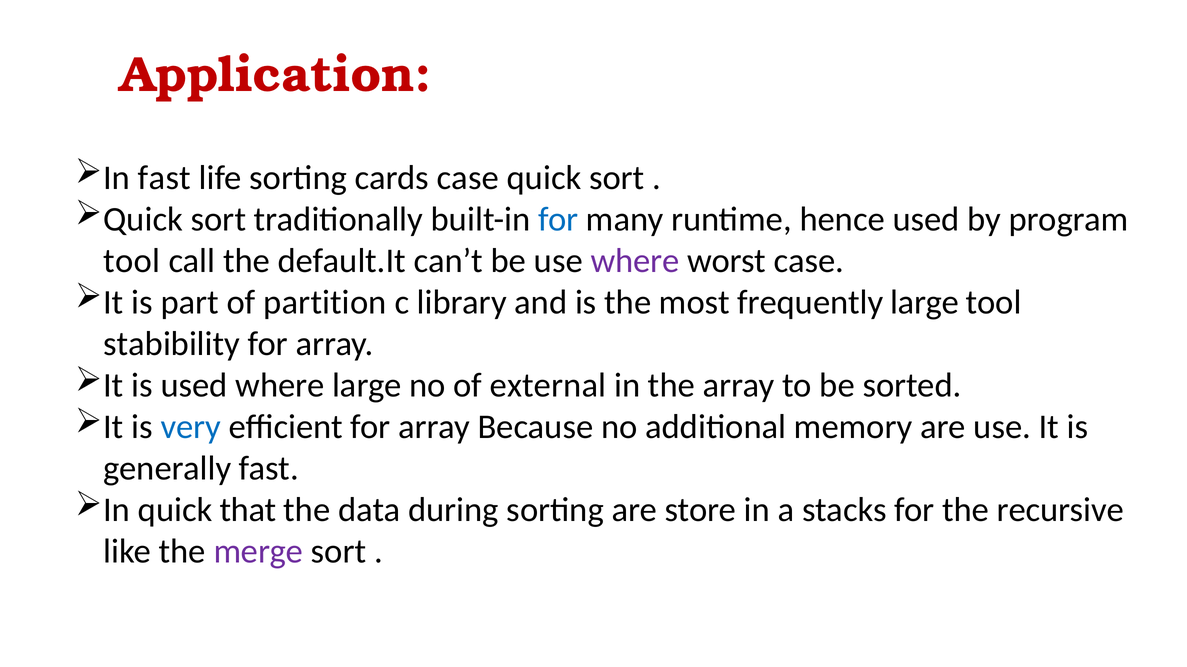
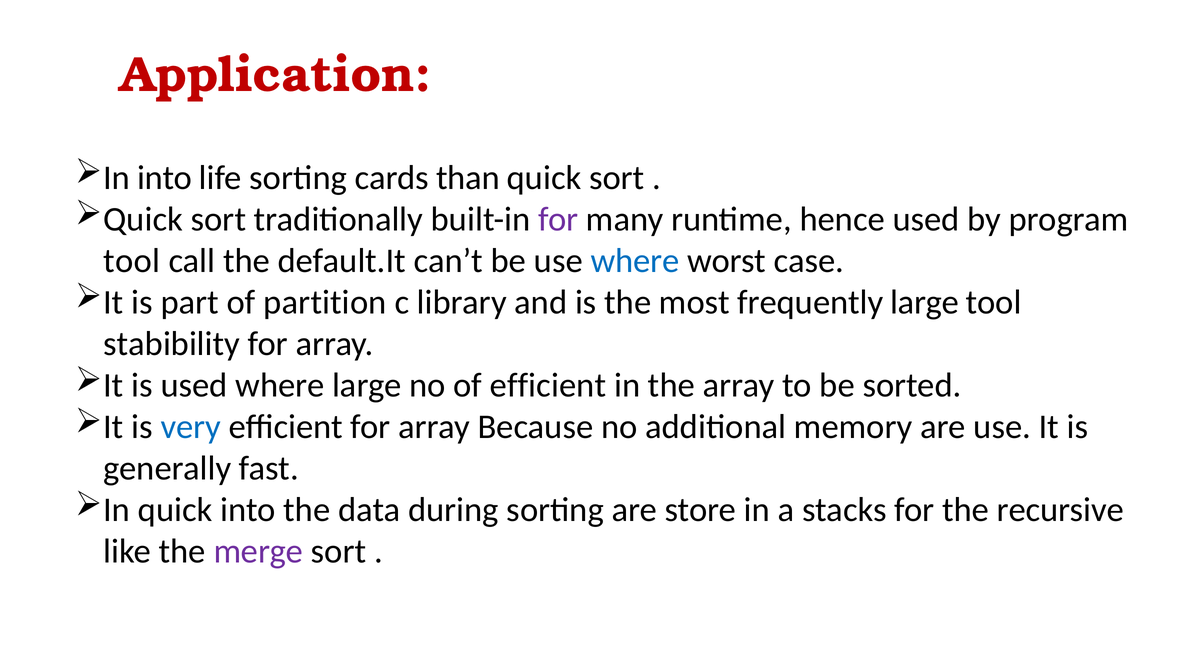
In fast: fast -> into
cards case: case -> than
for at (558, 219) colour: blue -> purple
where at (635, 261) colour: purple -> blue
of external: external -> efficient
quick that: that -> into
